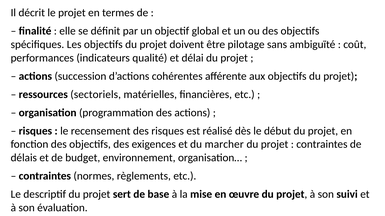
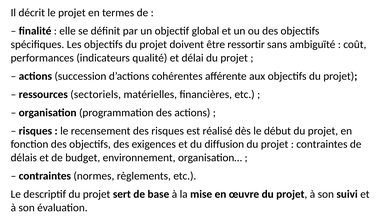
pilotage: pilotage -> ressortir
marcher: marcher -> diffusion
